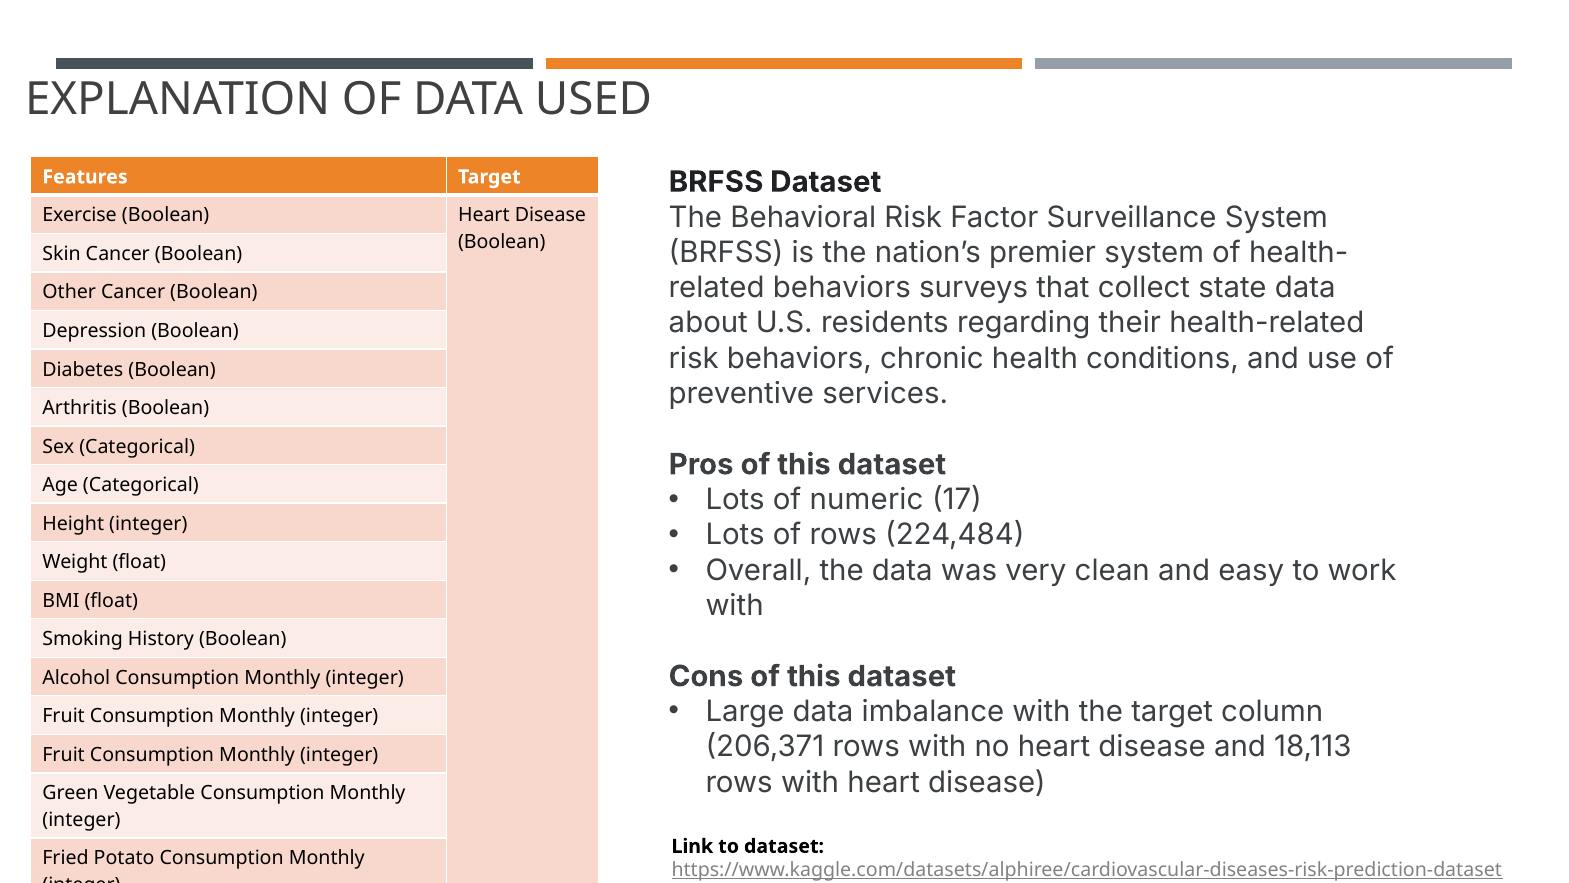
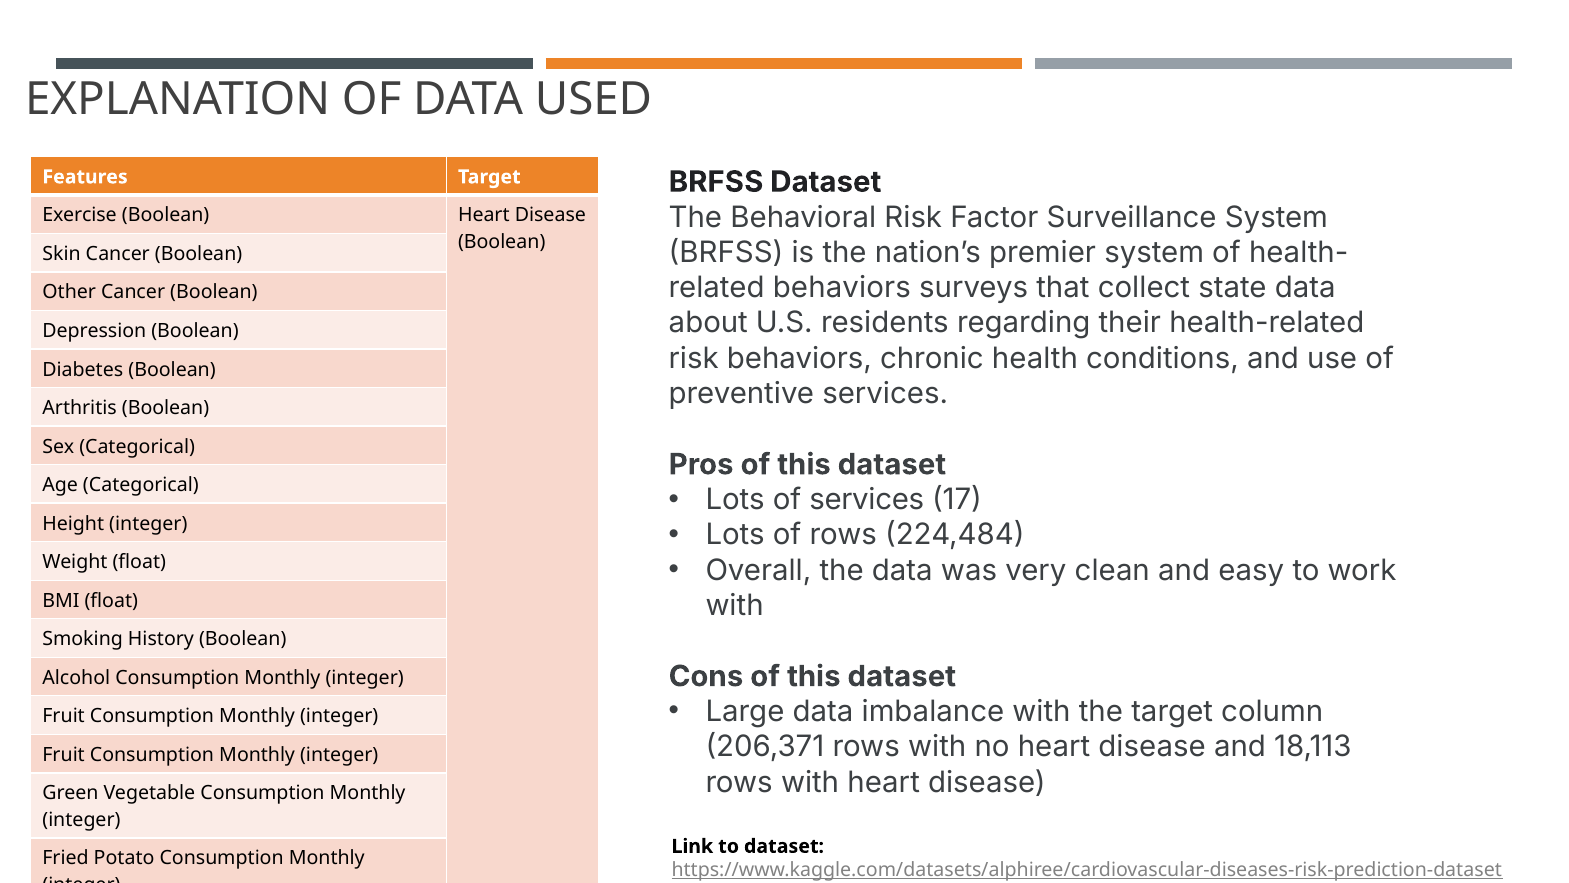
of numeric: numeric -> services
